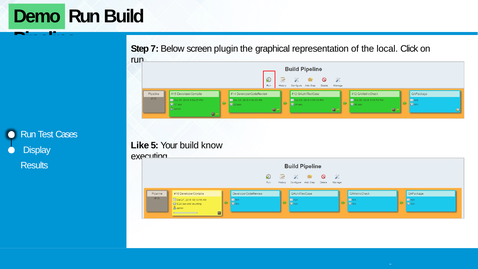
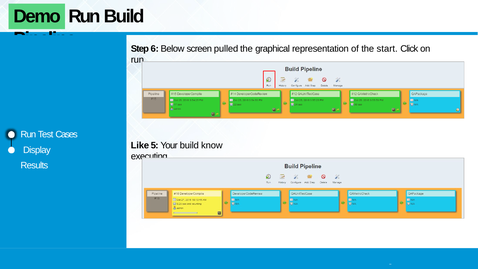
7: 7 -> 6
plugin: plugin -> pulled
local: local -> start
